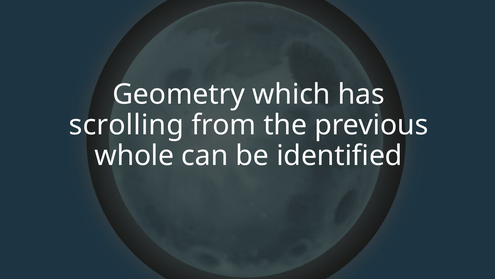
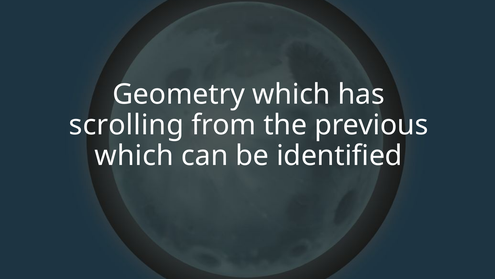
whole at (134, 155): whole -> which
